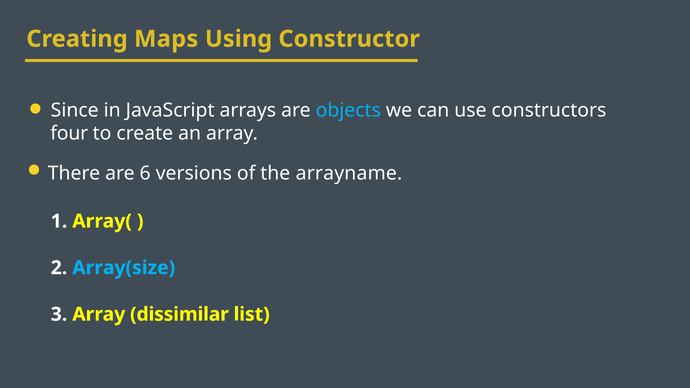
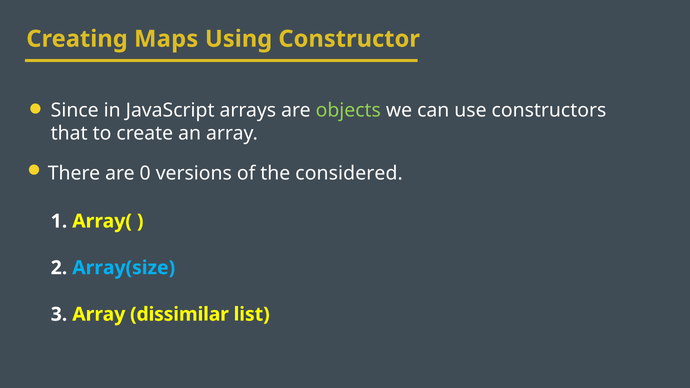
objects colour: light blue -> light green
four: four -> that
6: 6 -> 0
arrayname: arrayname -> considered
